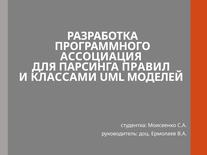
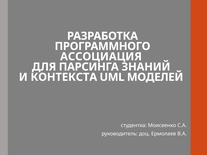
ПРАВИЛ: ПРАВИЛ -> ЗНАНИЙ
КЛАССАМИ: КЛАССАМИ -> КОНТЕКСТА
